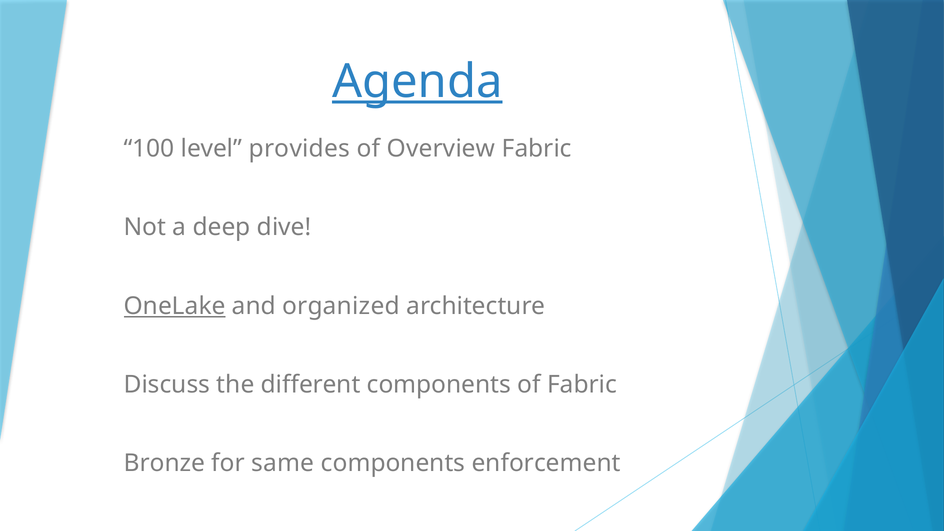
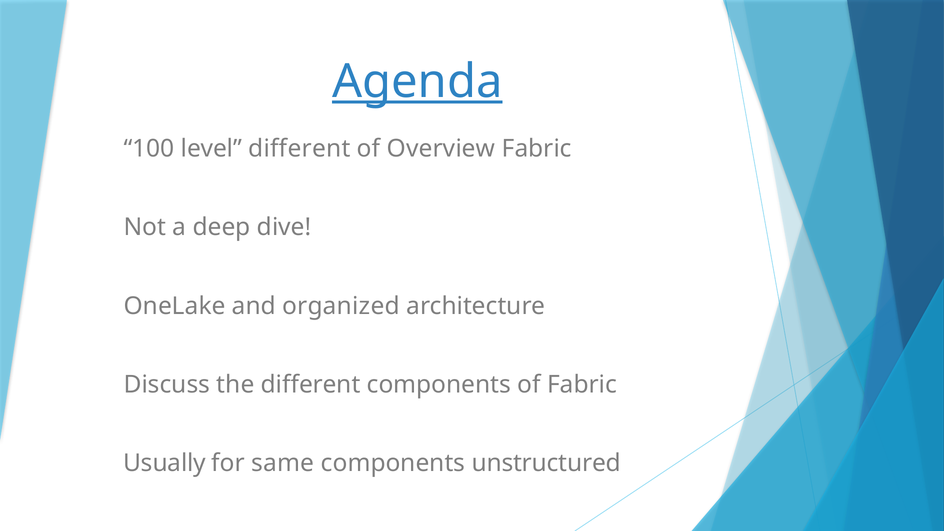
level provides: provides -> different
OneLake underline: present -> none
Bronze: Bronze -> Usually
enforcement: enforcement -> unstructured
